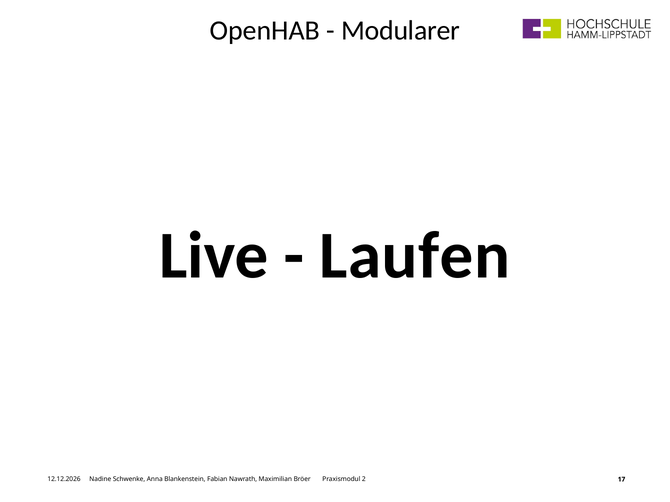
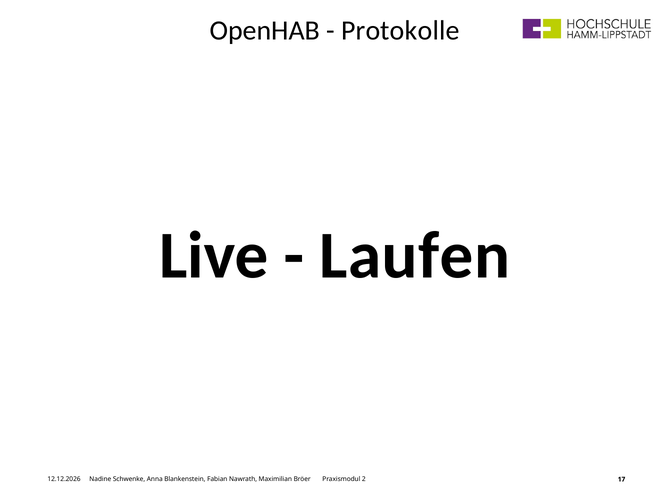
Modularer: Modularer -> Protokolle
